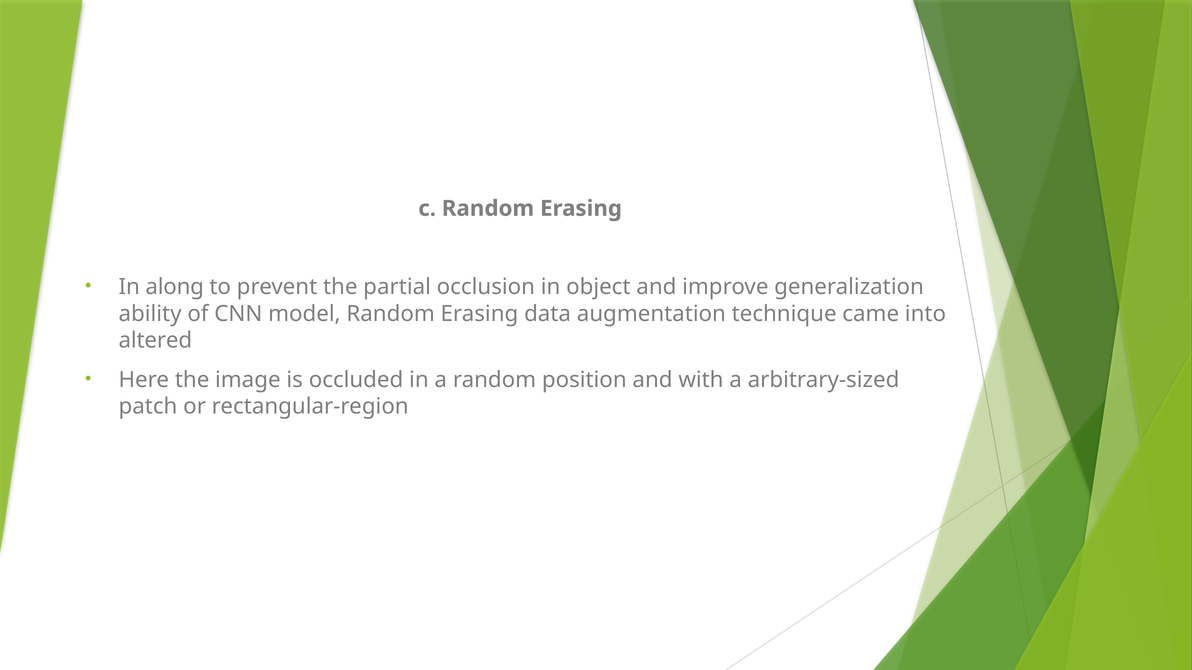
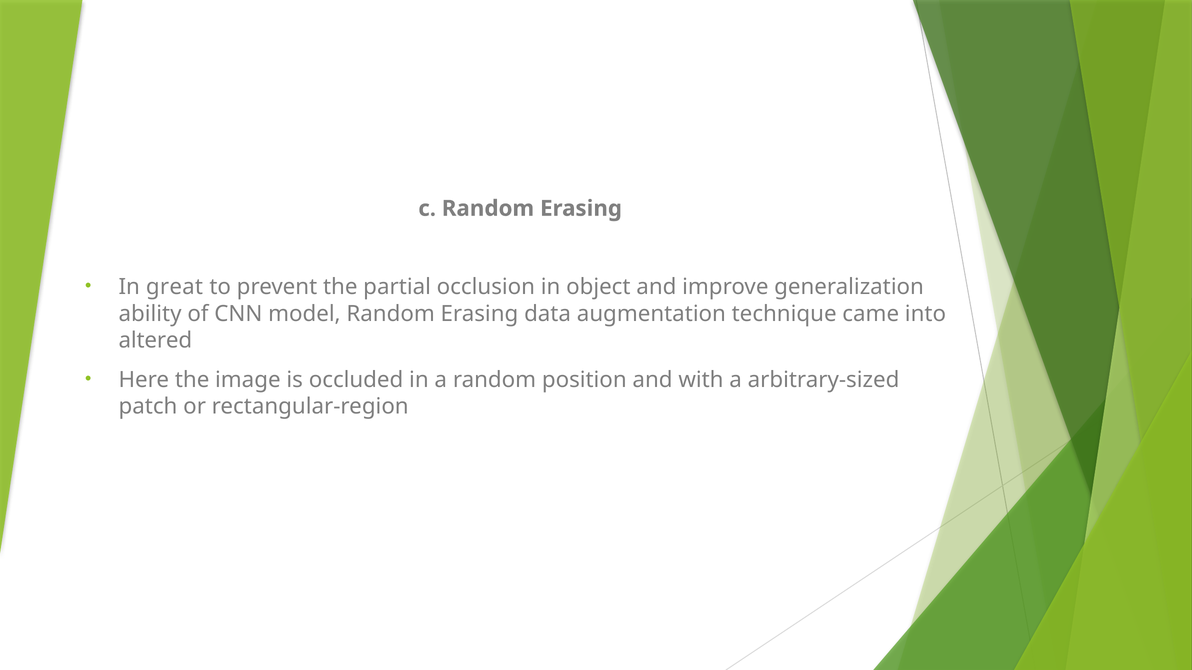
along: along -> great
